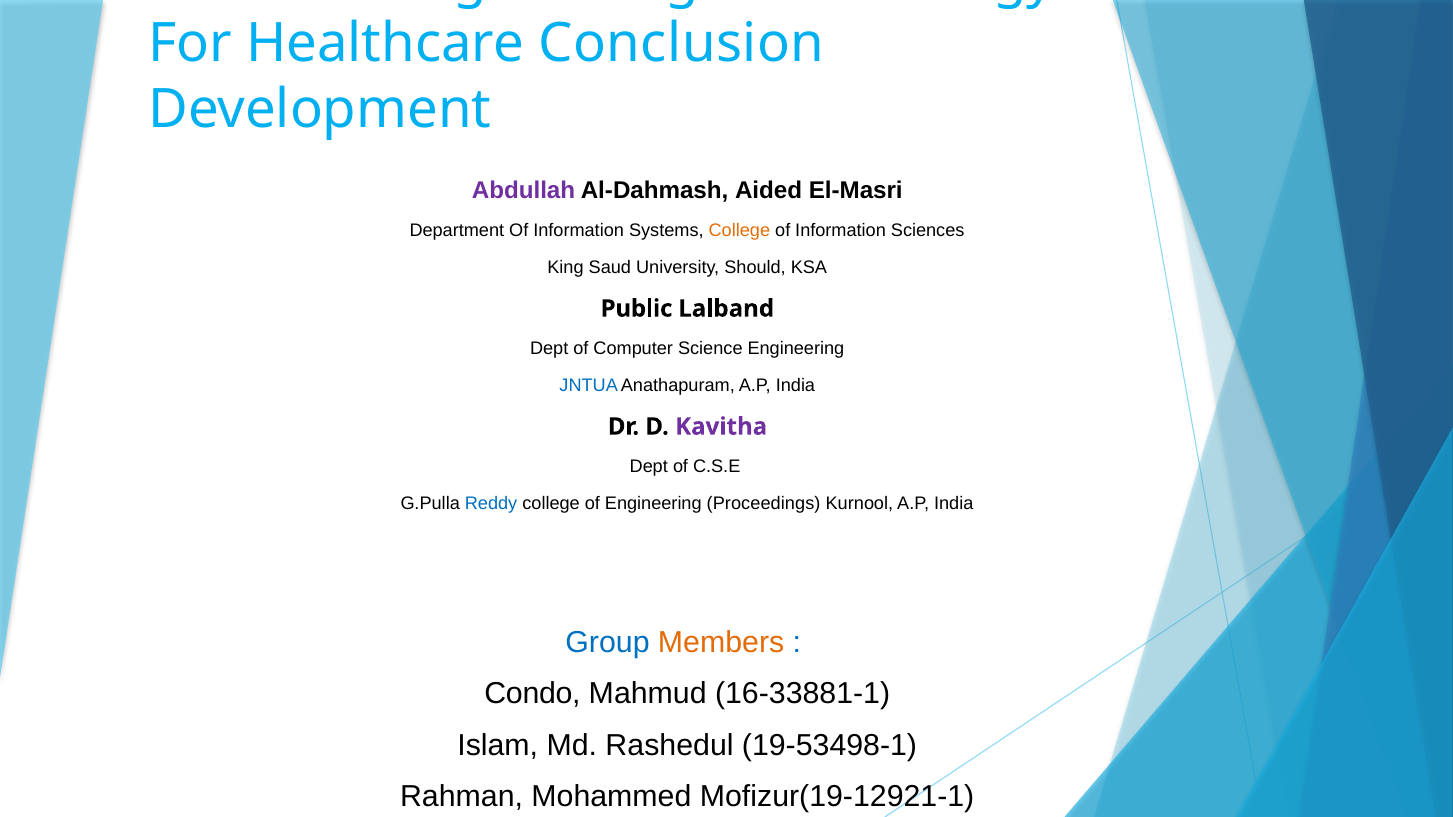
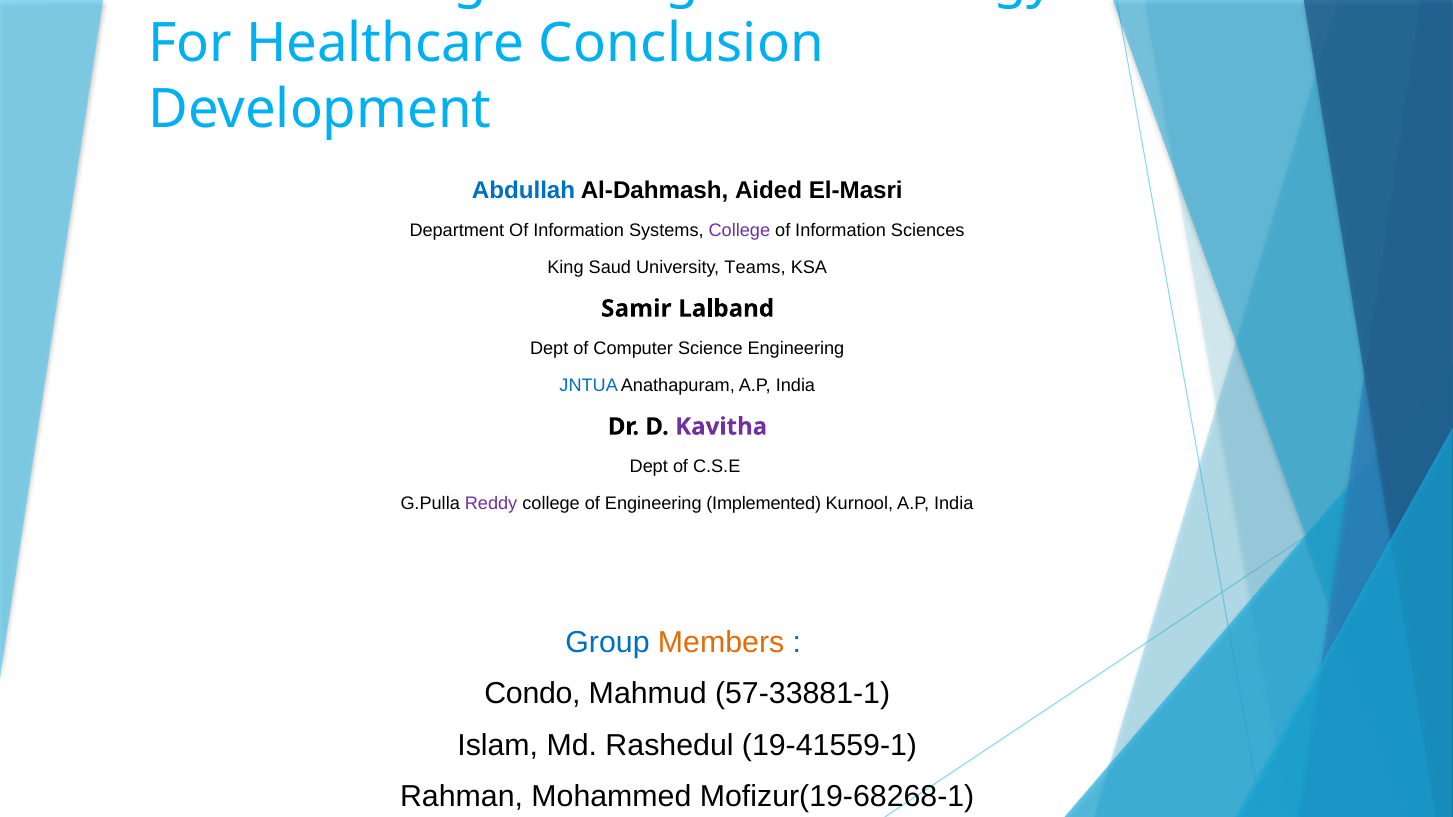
Abdullah colour: purple -> blue
College at (739, 231) colour: orange -> purple
Should: Should -> Teams
Public: Public -> Samir
Reddy colour: blue -> purple
Proceedings: Proceedings -> Implemented
16-33881-1: 16-33881-1 -> 57-33881-1
19-53498-1: 19-53498-1 -> 19-41559-1
Mofizur(19-12921-1: Mofizur(19-12921-1 -> Mofizur(19-68268-1
